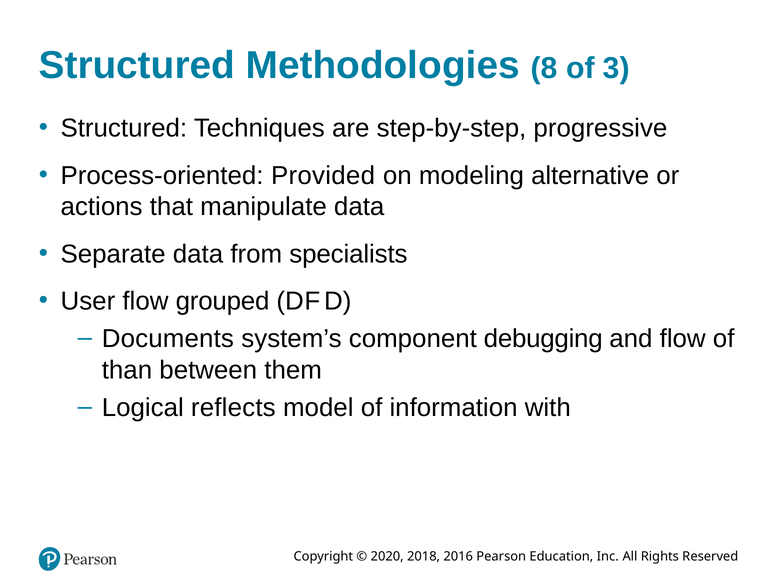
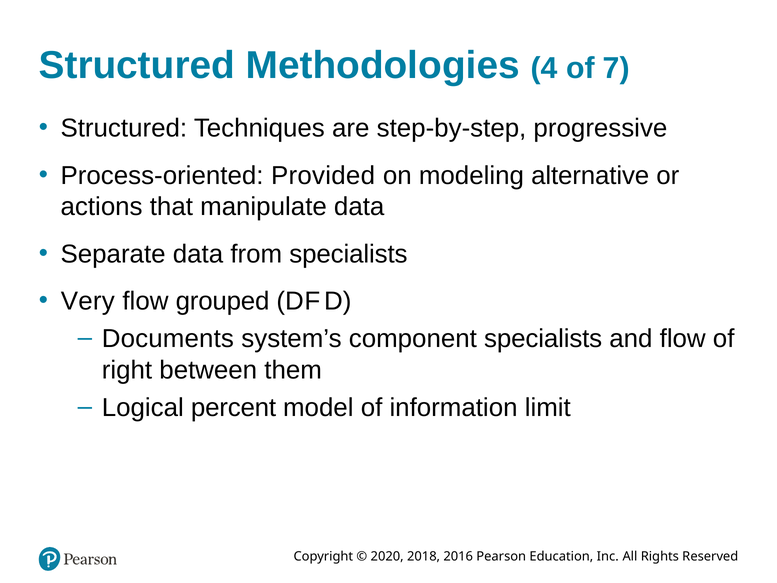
8: 8 -> 4
3: 3 -> 7
User: User -> Very
component debugging: debugging -> specialists
than: than -> right
reflects: reflects -> percent
with: with -> limit
